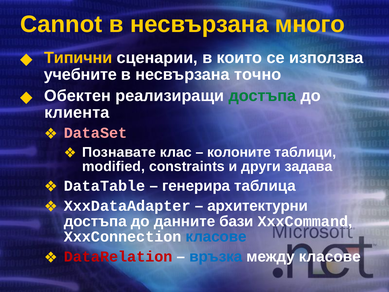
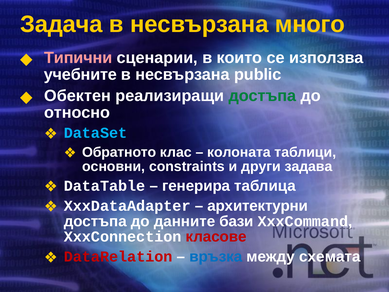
Cannot: Cannot -> Задача
Типични colour: yellow -> pink
точно: точно -> public
клиента: клиента -> относно
DataSet colour: pink -> light blue
Познавате: Познавате -> Обратното
колоните: колоните -> колоната
modified: modified -> основни
класове at (216, 237) colour: blue -> red
между класове: класове -> схемата
